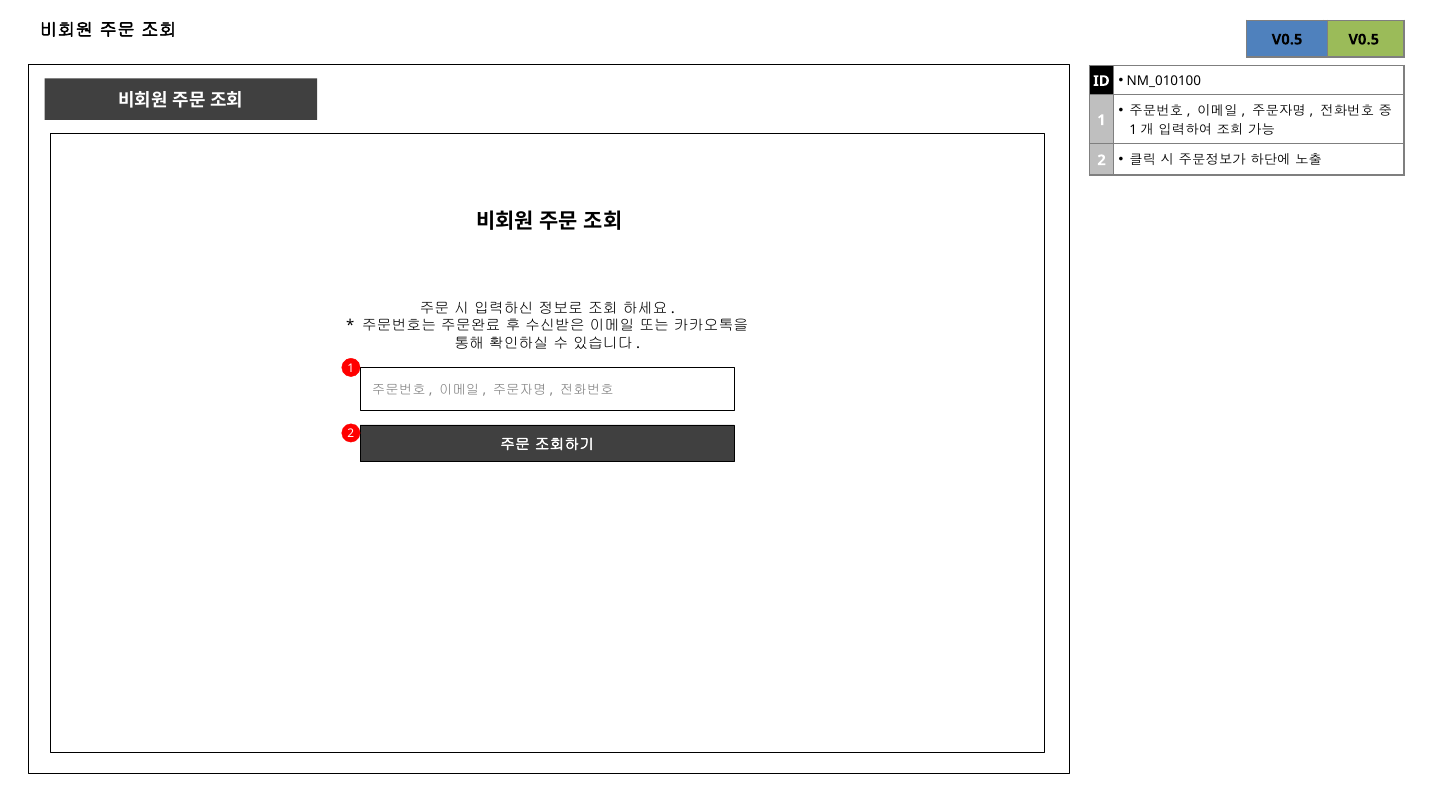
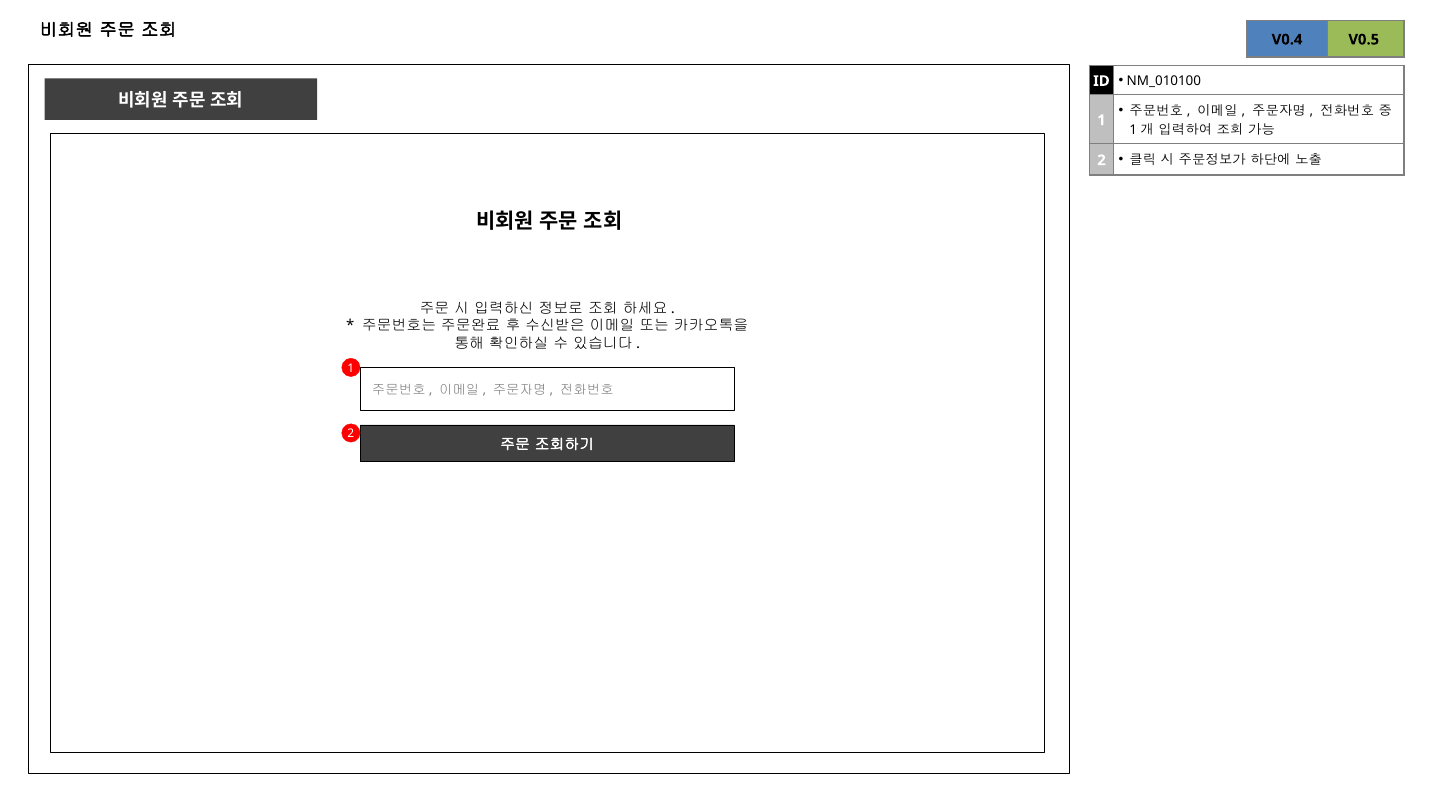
V0.5 at (1287, 40): V0.5 -> V0.4
